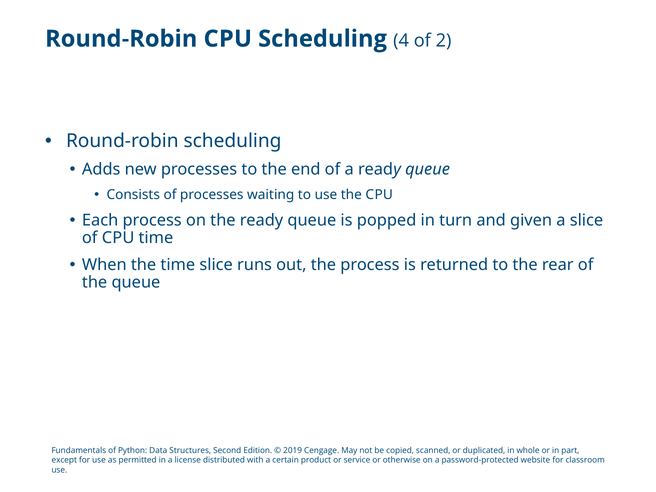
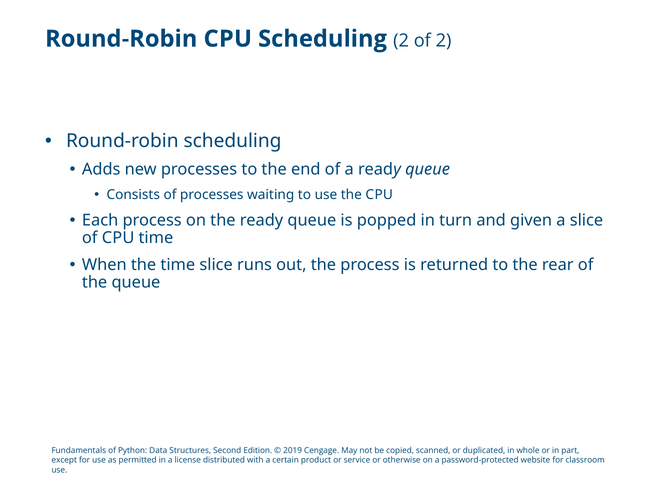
Scheduling 4: 4 -> 2
